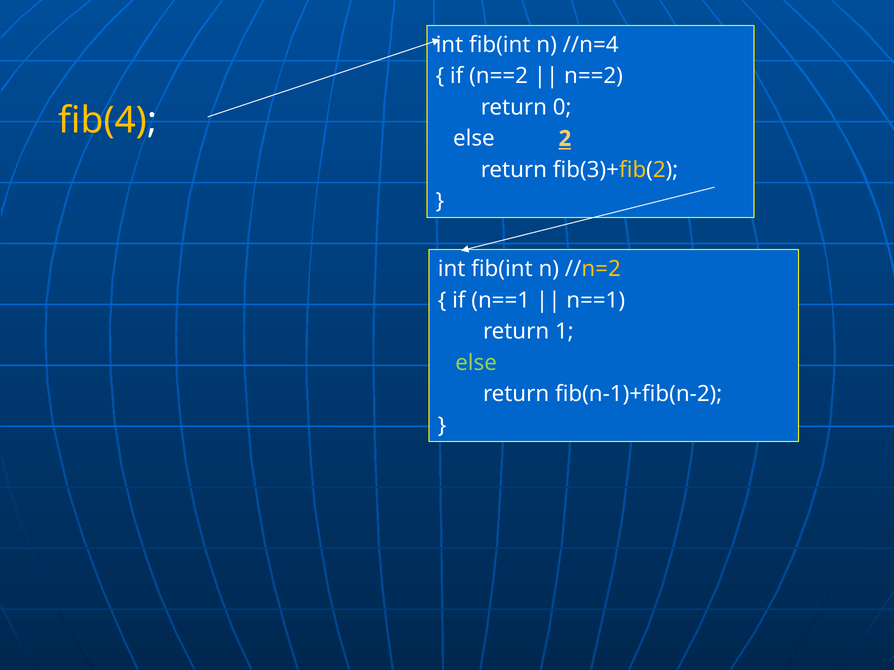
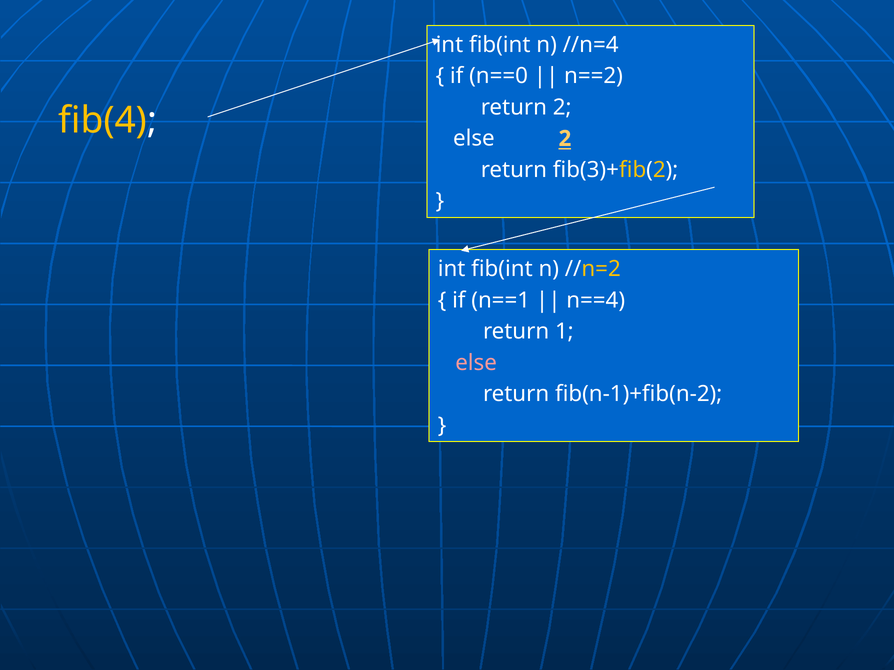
if n==2: n==2 -> n==0
return 0: 0 -> 2
n==1 at (596, 300): n==1 -> n==4
else at (476, 363) colour: light green -> pink
